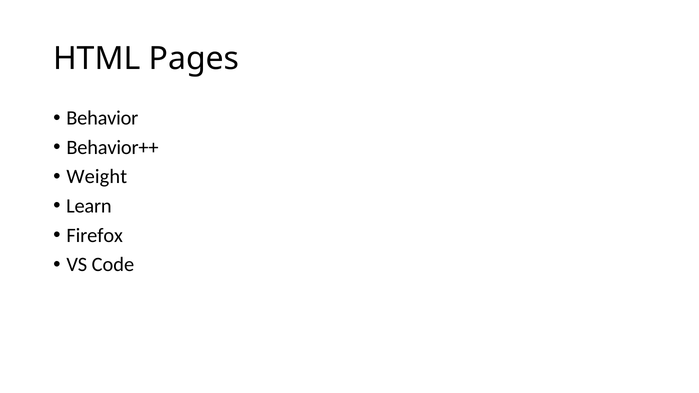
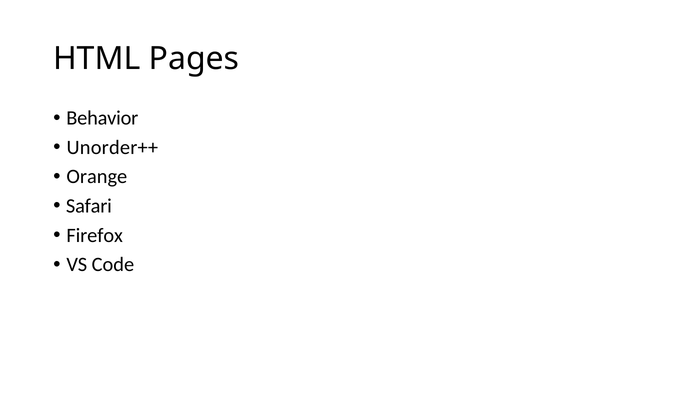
Behavior++: Behavior++ -> Unorder++
Weight: Weight -> Orange
Learn: Learn -> Safari
